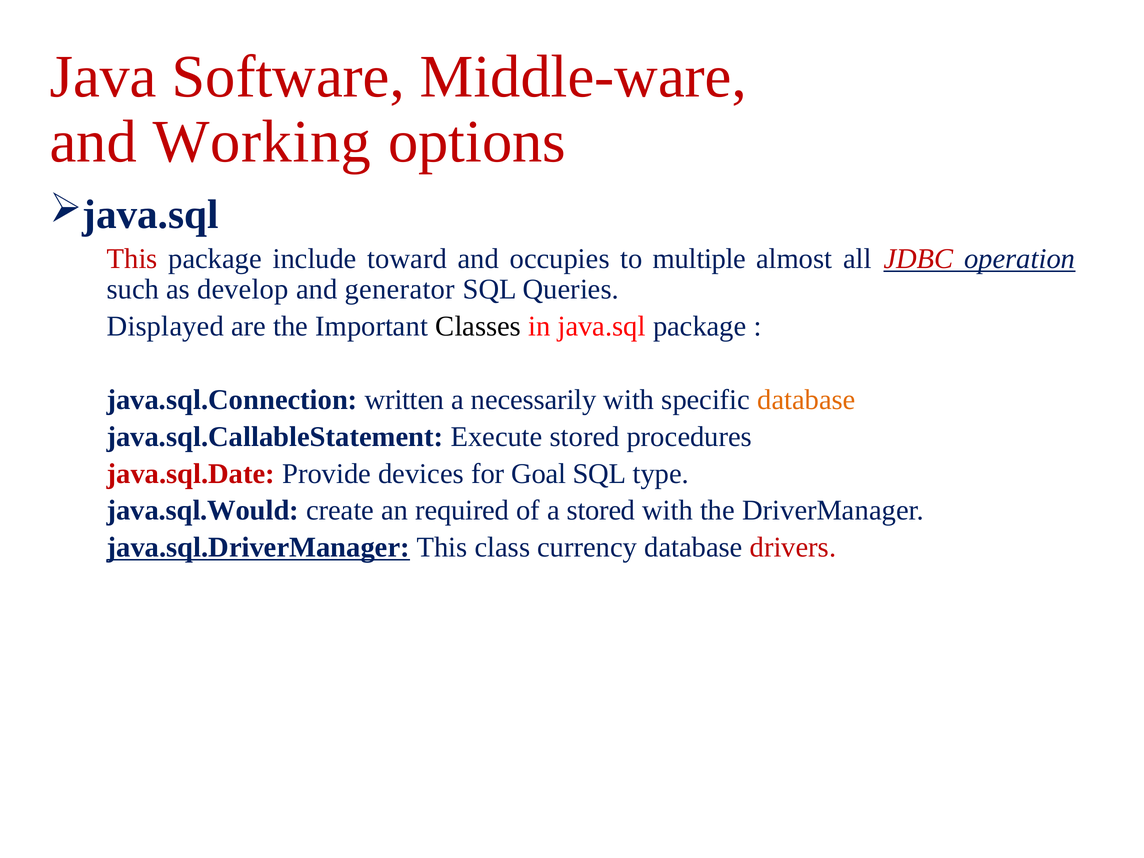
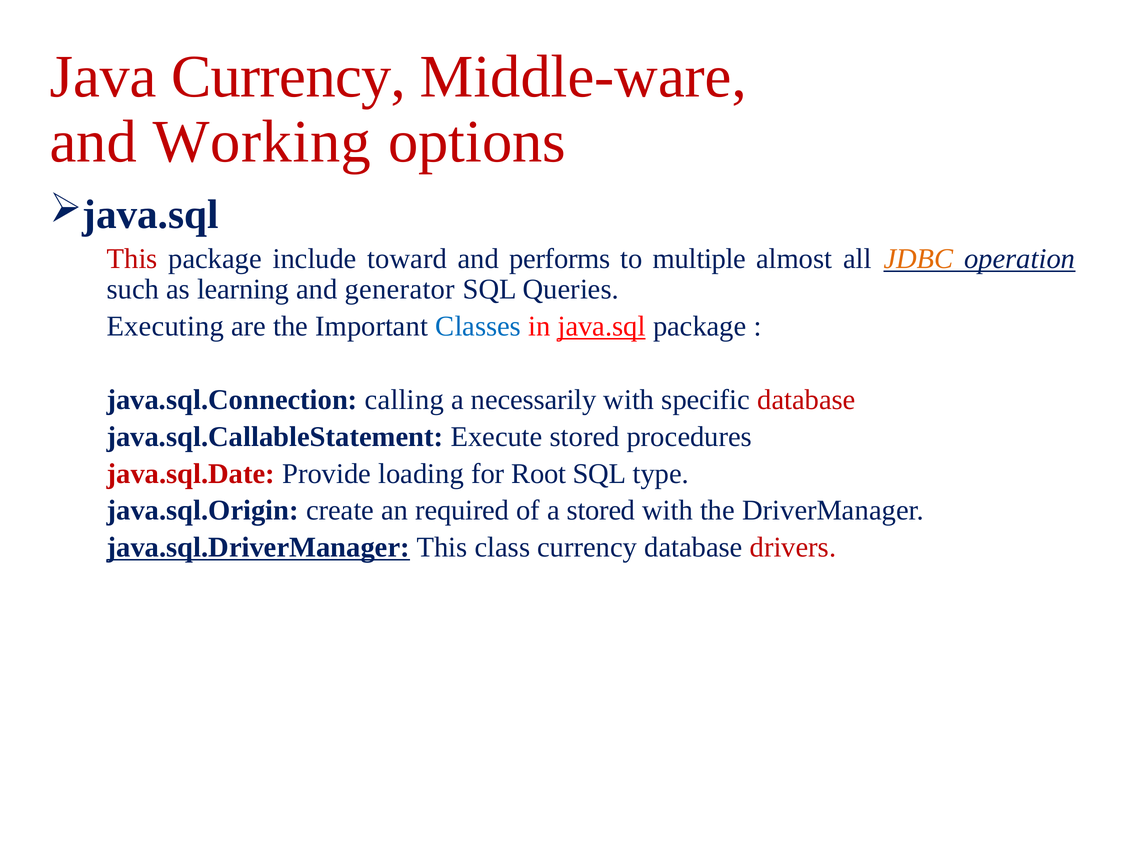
Java Software: Software -> Currency
occupies: occupies -> performs
JDBC colour: red -> orange
develop: develop -> learning
Displayed: Displayed -> Executing
Classes colour: black -> blue
java.sql underline: none -> present
written: written -> calling
database at (806, 400) colour: orange -> red
devices: devices -> loading
Goal: Goal -> Root
java.sql.Would: java.sql.Would -> java.sql.Origin
